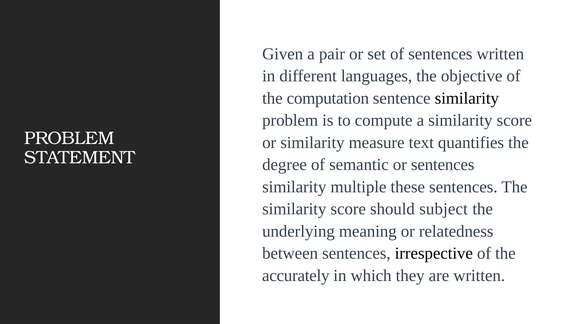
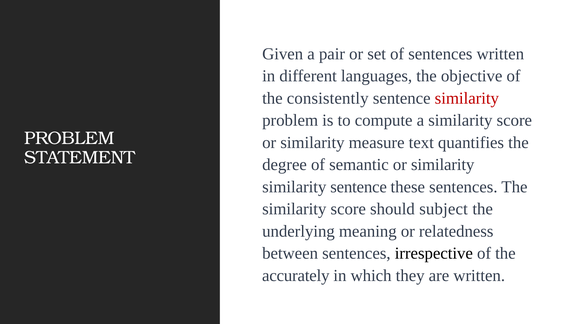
computation: computation -> consistently
similarity at (467, 98) colour: black -> red
semantic or sentences: sentences -> similarity
similarity multiple: multiple -> sentence
